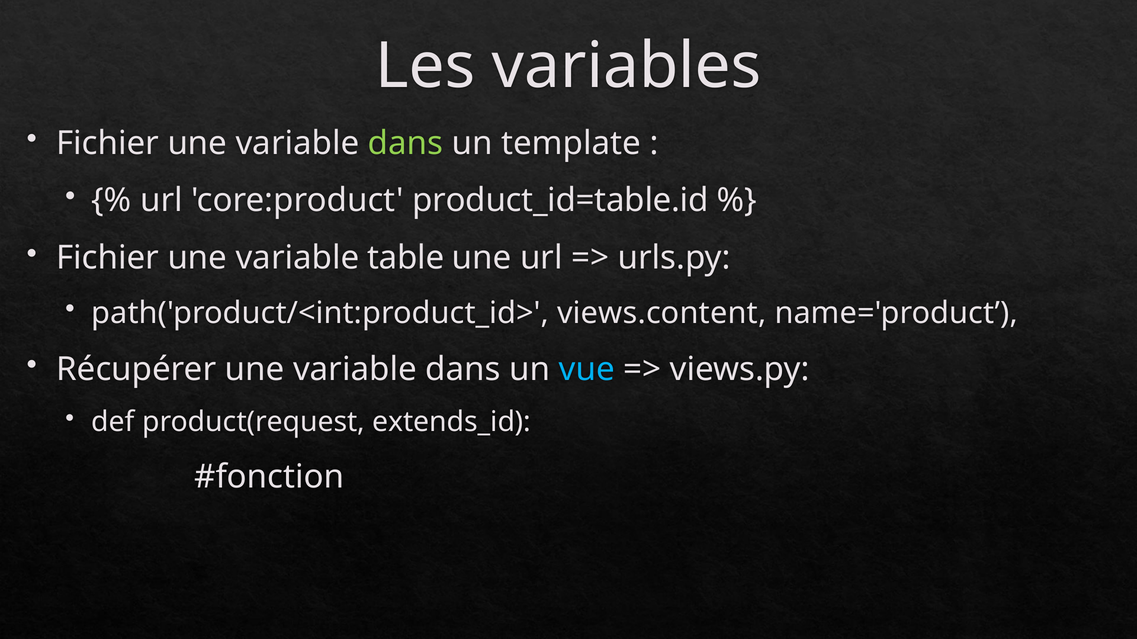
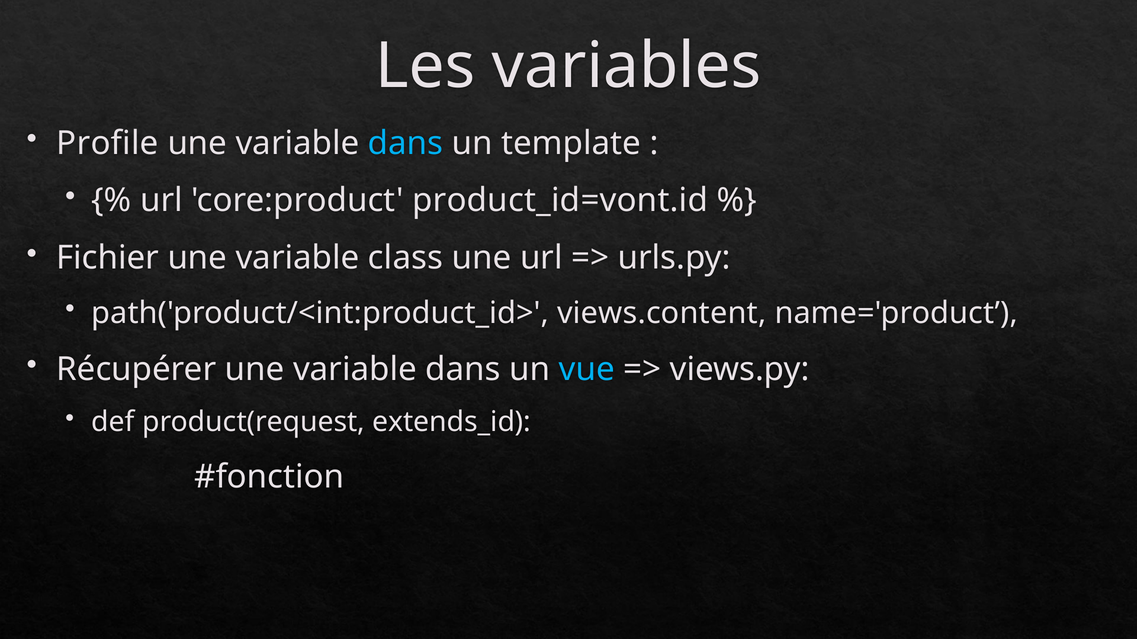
Fichier at (108, 143): Fichier -> Profile
dans at (406, 143) colour: light green -> light blue
product_id=table.id: product_id=table.id -> product_id=vont.id
table: table -> class
